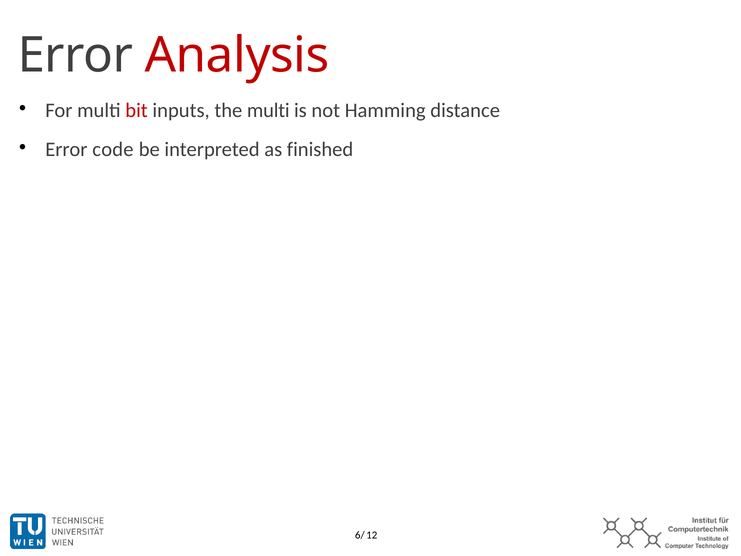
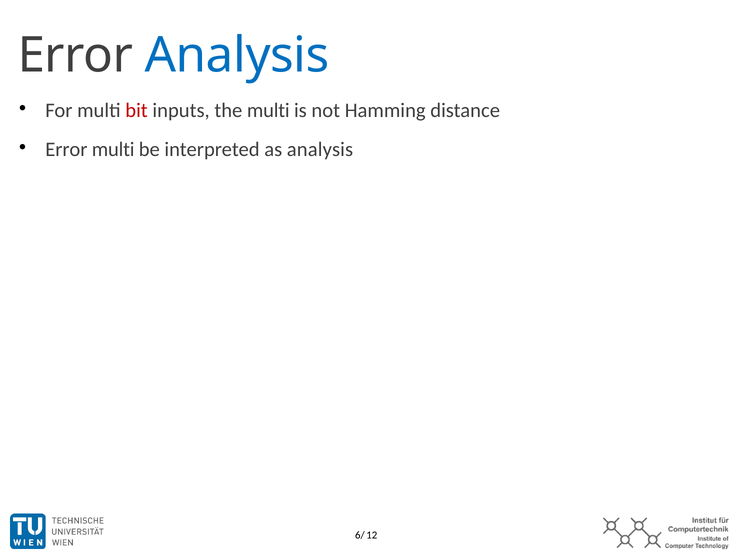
Analysis at (237, 55) colour: red -> blue
Error code: code -> multi
as finished: finished -> analysis
